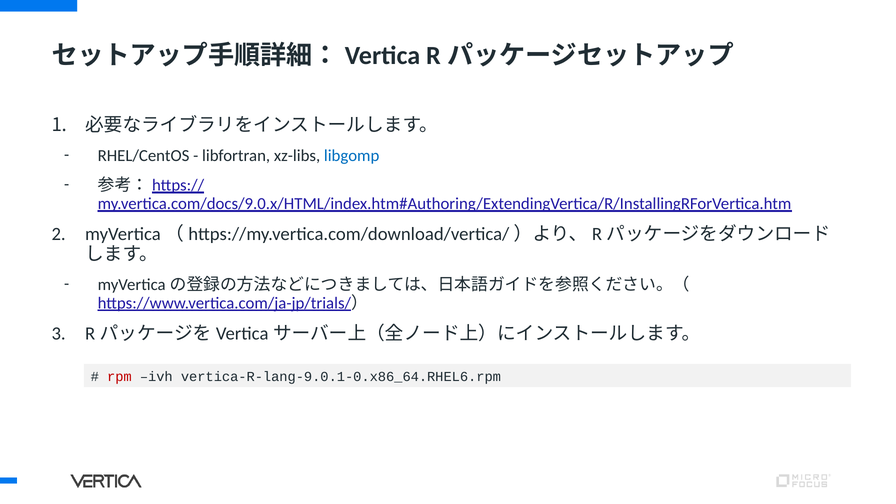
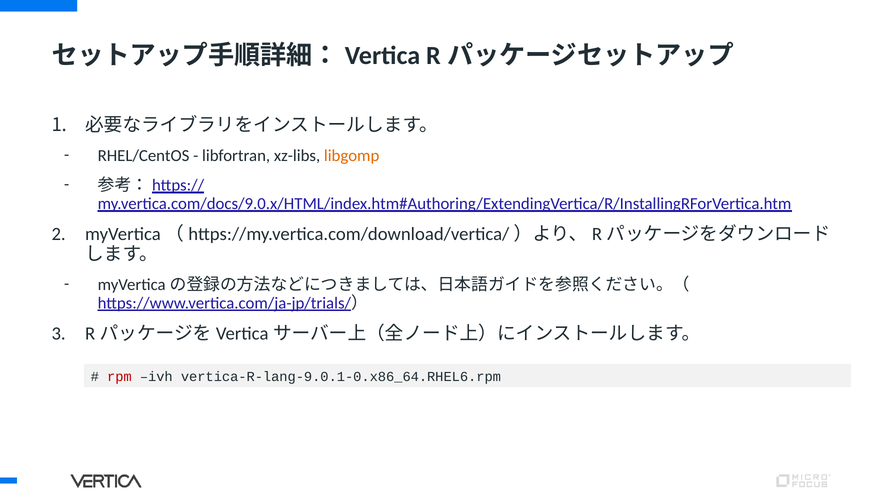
libgomp colour: blue -> orange
